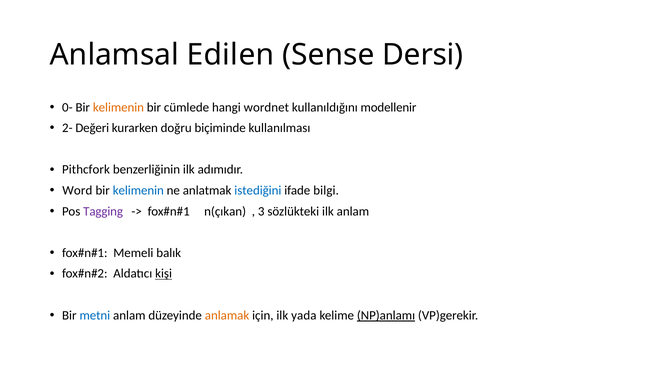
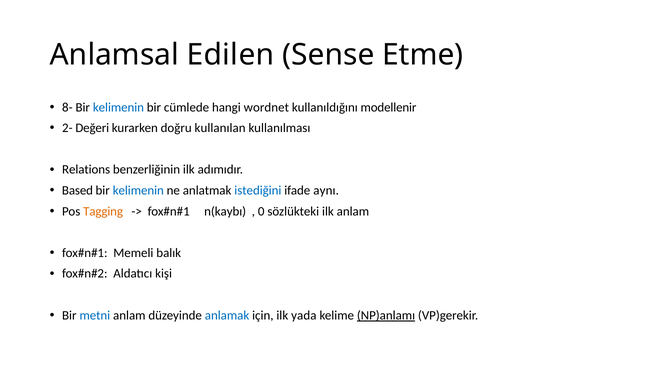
Dersi: Dersi -> Etme
0-: 0- -> 8-
kelimenin at (118, 107) colour: orange -> blue
biçiminde: biçiminde -> kullanılan
Pithcfork: Pithcfork -> Relations
Word: Word -> Based
bilgi: bilgi -> aynı
Tagging colour: purple -> orange
n(çıkan: n(çıkan -> n(kaybı
3: 3 -> 0
kişi underline: present -> none
anlamak colour: orange -> blue
